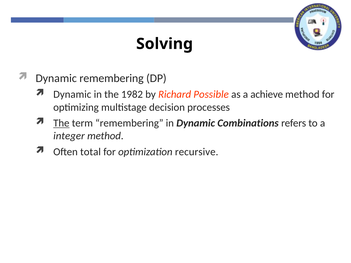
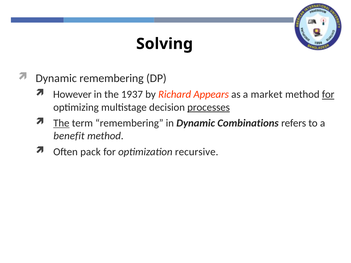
Dynamic at (72, 95): Dynamic -> However
1982: 1982 -> 1937
Possible: Possible -> Appears
achieve: achieve -> market
for at (328, 95) underline: none -> present
processes underline: none -> present
integer: integer -> benefit
total: total -> pack
